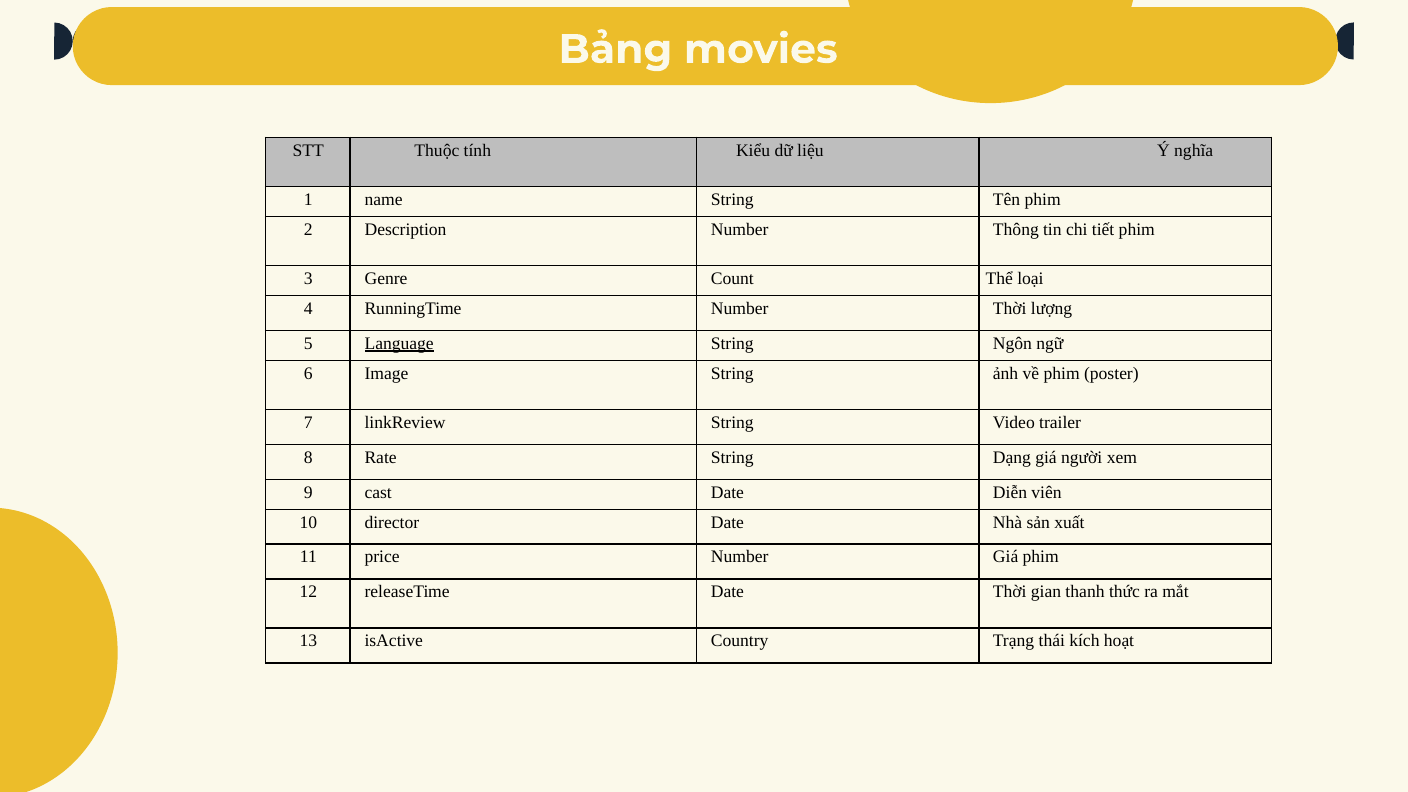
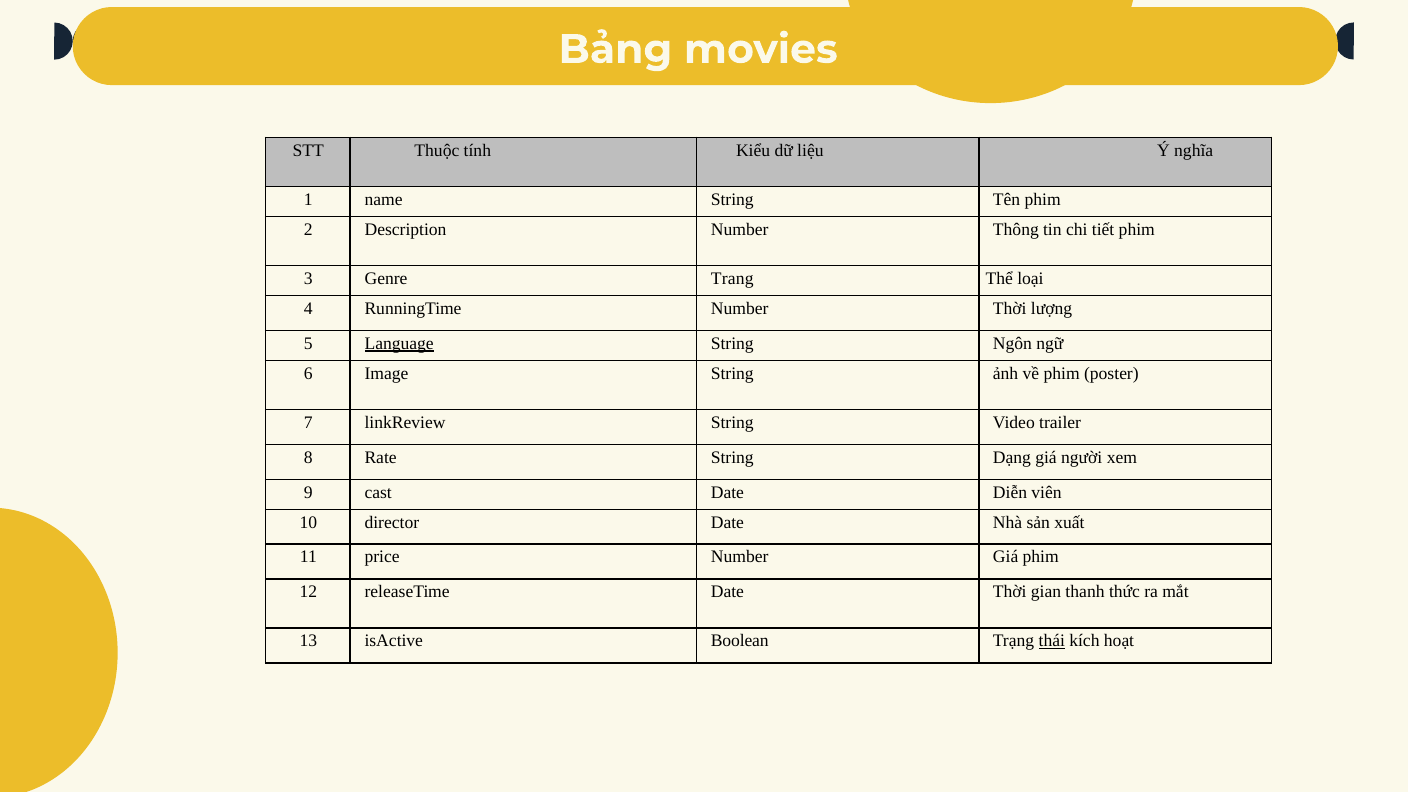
Count: Count -> Trang
Country: Country -> Boolean
thái underline: none -> present
